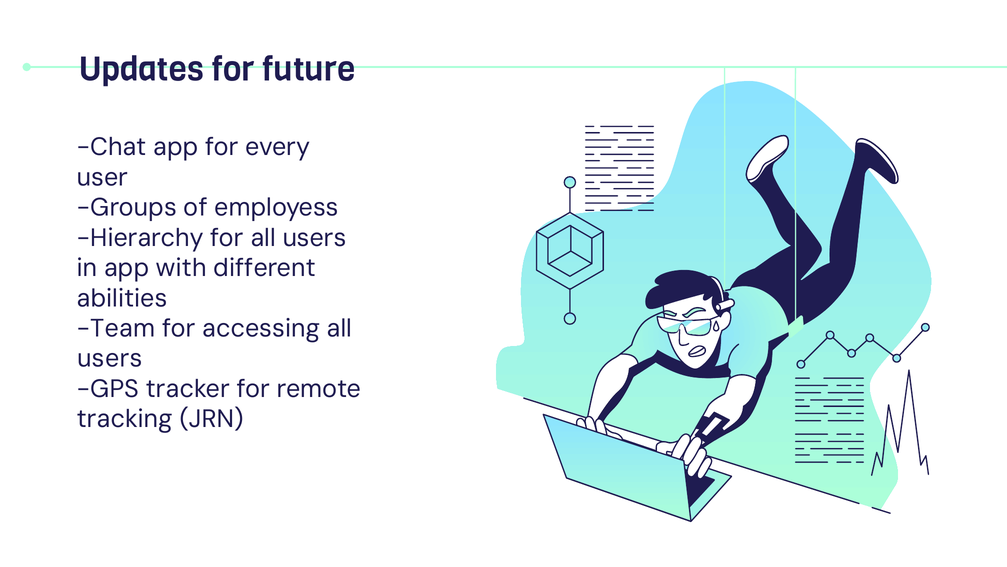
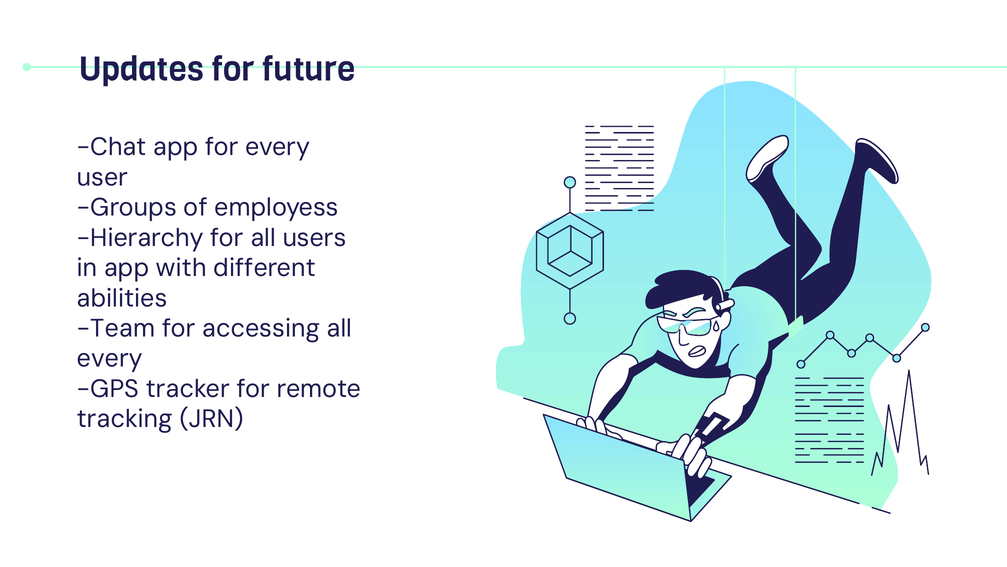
users at (110, 358): users -> every
